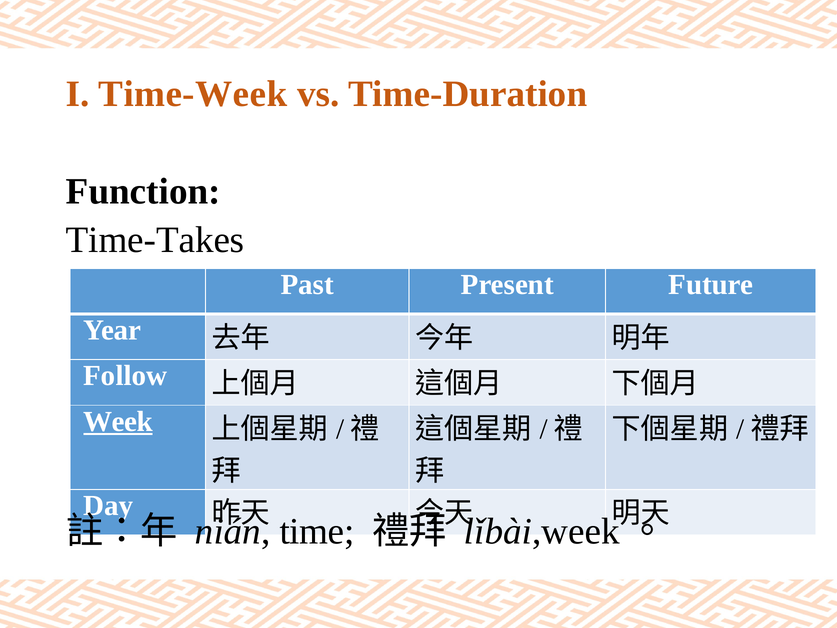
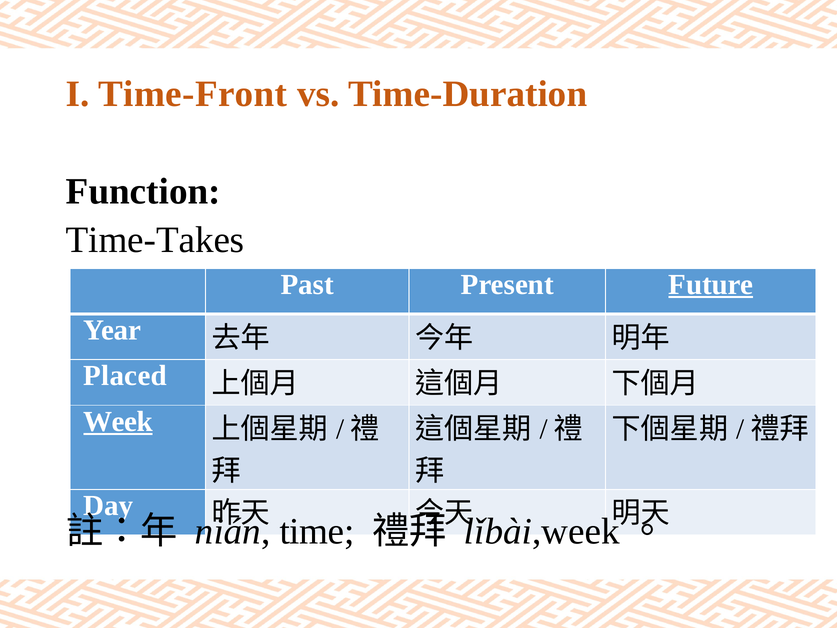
Time-Week: Time-Week -> Time-Front
Future underline: none -> present
Follow: Follow -> Placed
